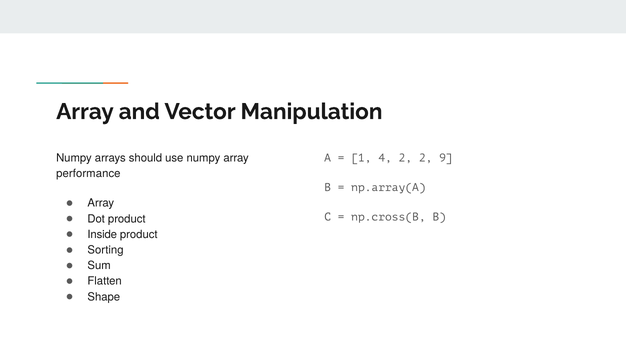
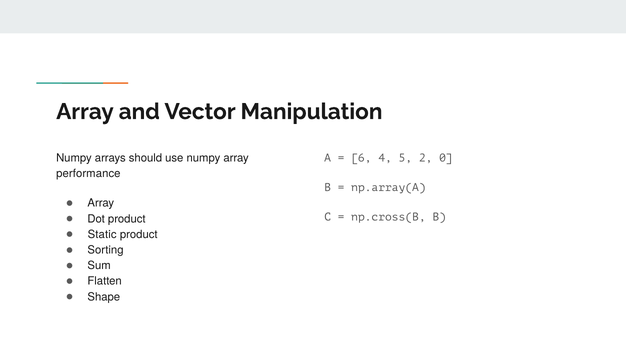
1: 1 -> 6
4 2: 2 -> 5
9: 9 -> 0
Inside: Inside -> Static
